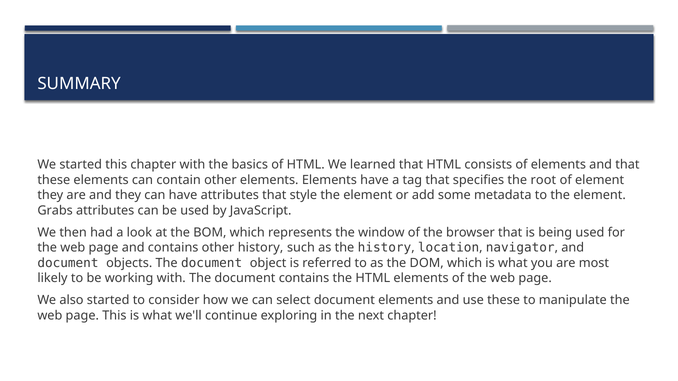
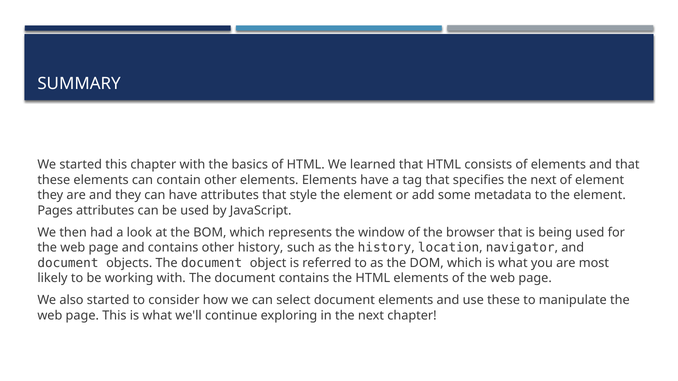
specifies the root: root -> next
Grabs: Grabs -> Pages
